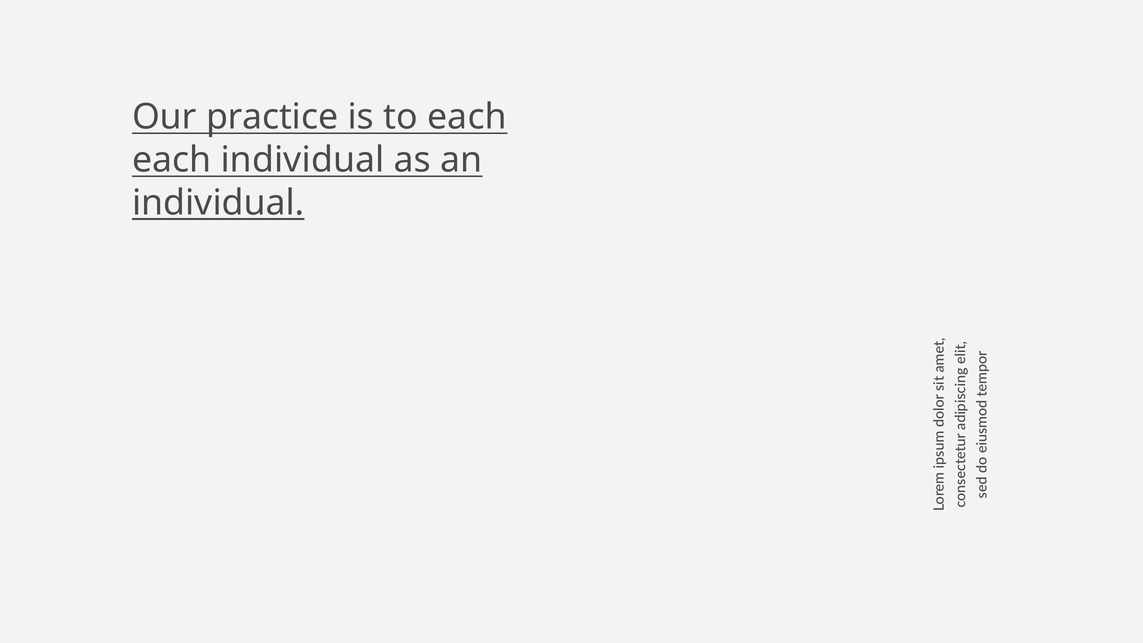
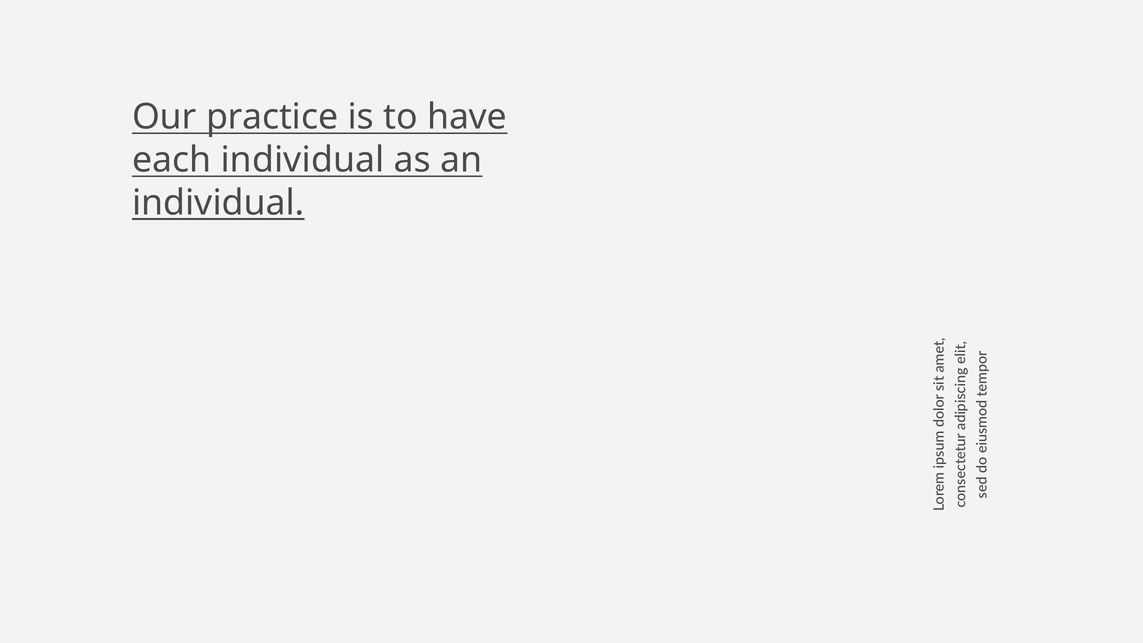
to each: each -> have
